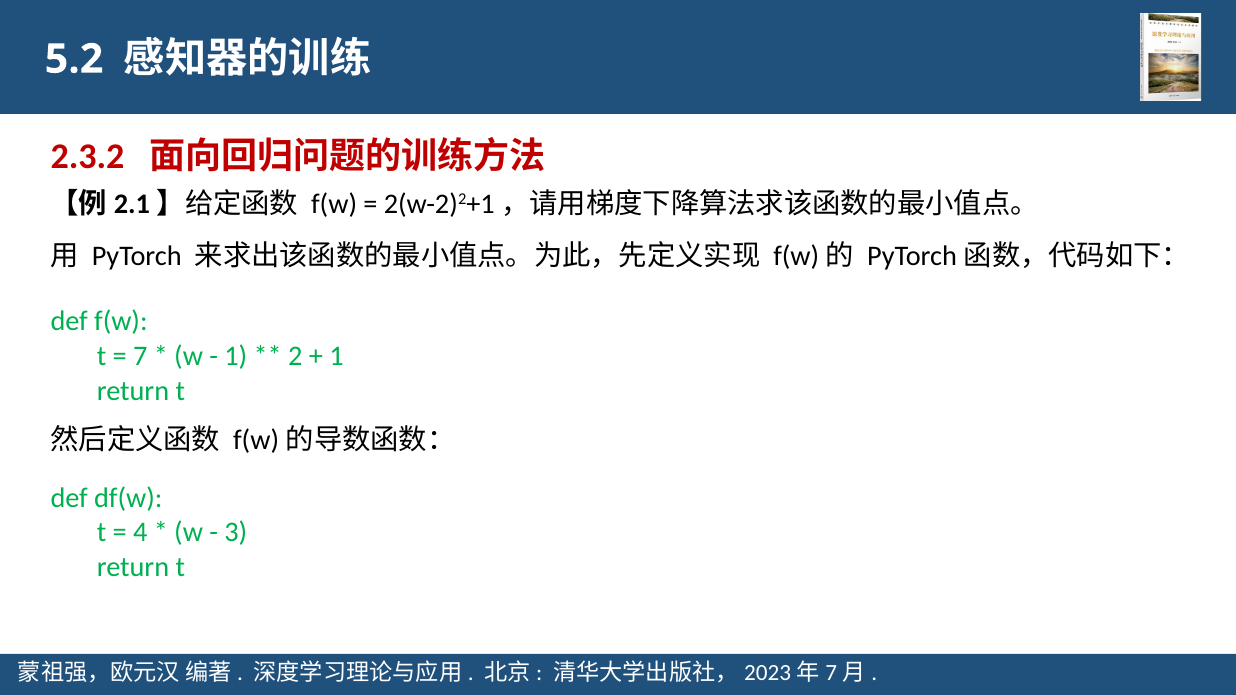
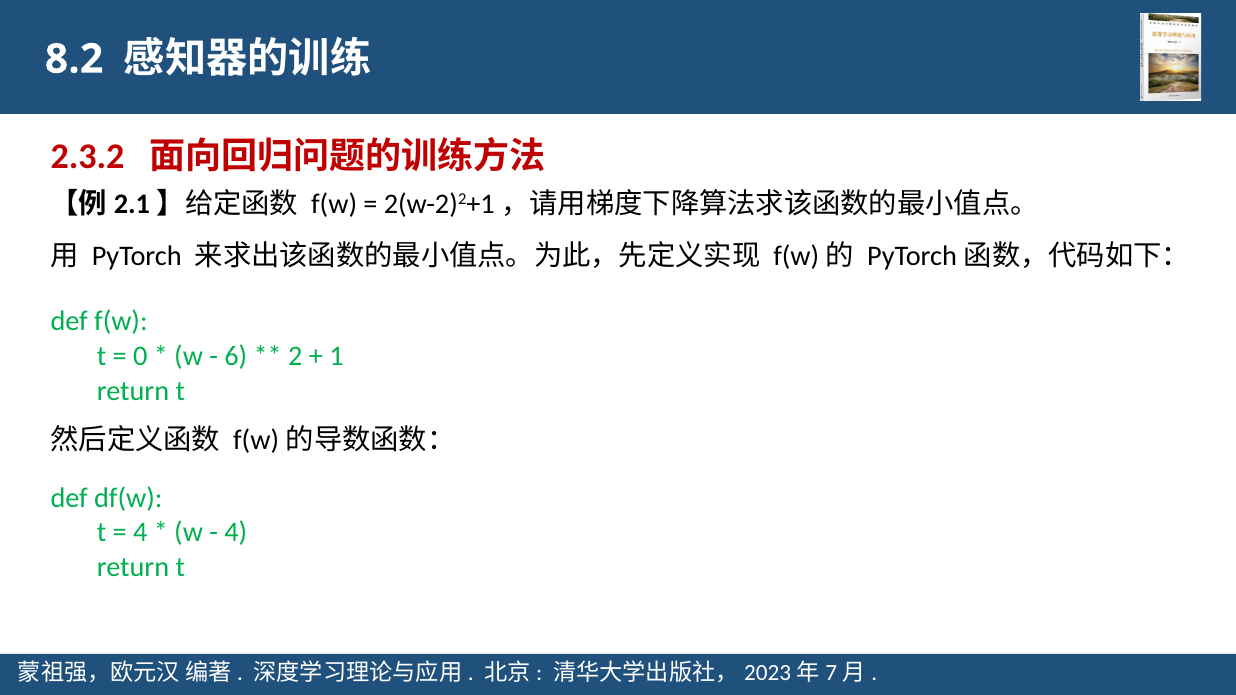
5.2: 5.2 -> 8.2
7: 7 -> 0
1 at (236, 356): 1 -> 6
3 at (236, 533): 3 -> 4
